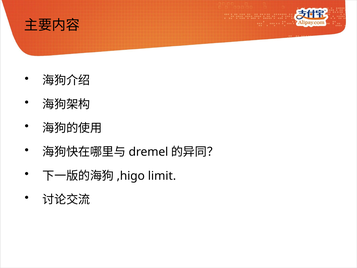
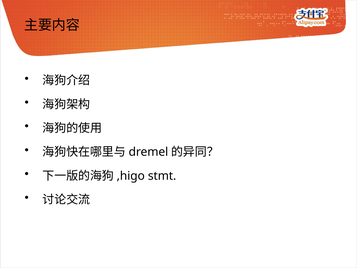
limit: limit -> stmt
